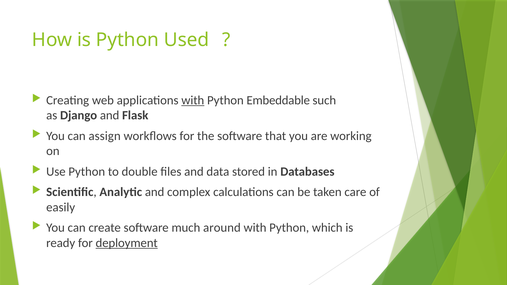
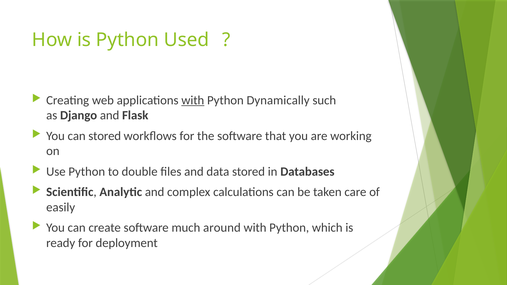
Embeddable: Embeddable -> Dynamically
can assign: assign -> stored
deployment underline: present -> none
